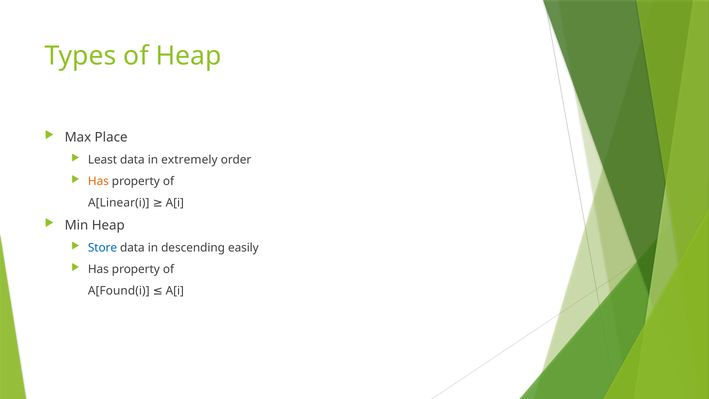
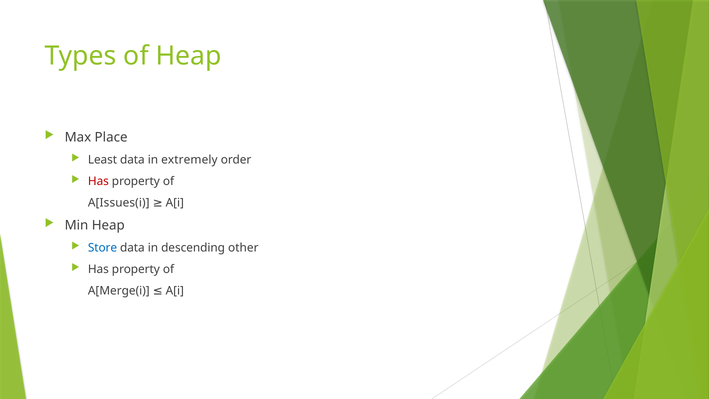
Has at (98, 181) colour: orange -> red
A[Linear(i: A[Linear(i -> A[Issues(i
easily: easily -> other
A[Found(i: A[Found(i -> A[Merge(i
